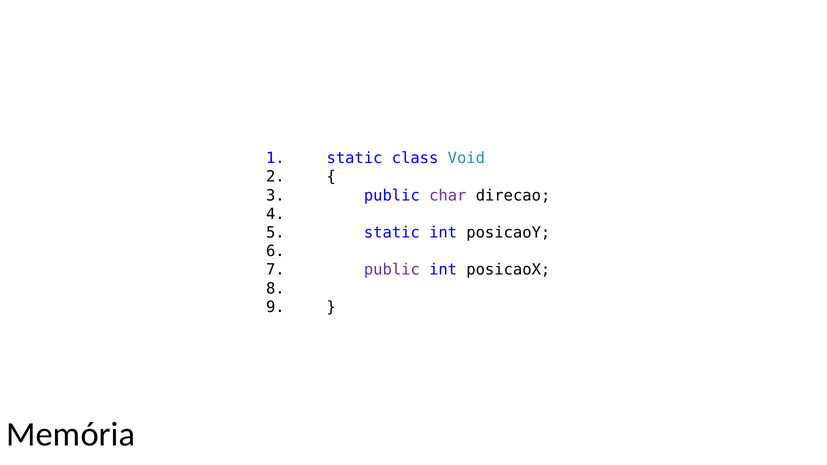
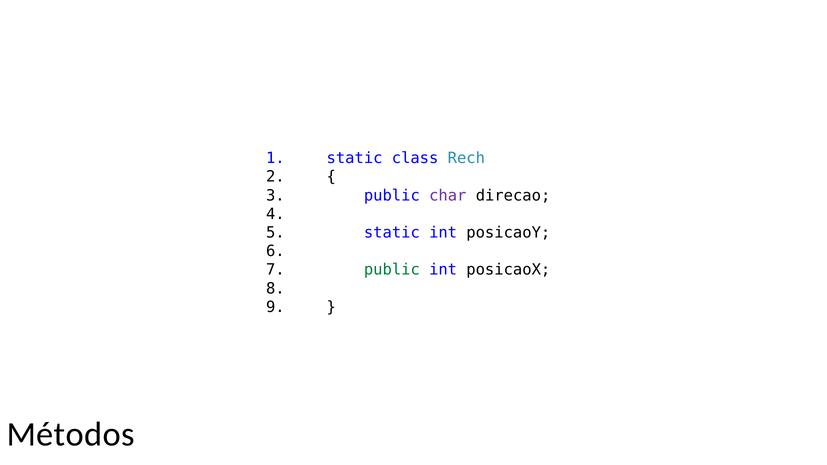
Void: Void -> Rech
public at (392, 270) colour: purple -> green
Memória: Memória -> Métodos
